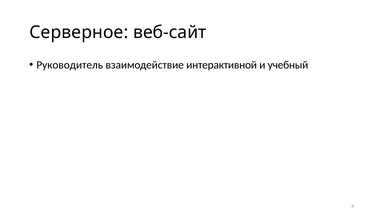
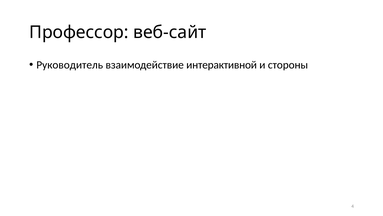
Серверное: Серверное -> Профессор
учебный: учебный -> стороны
